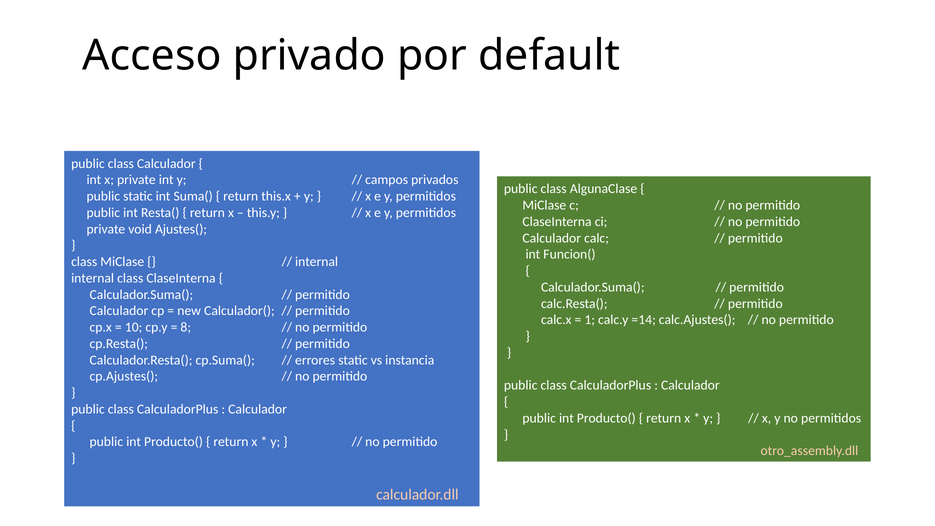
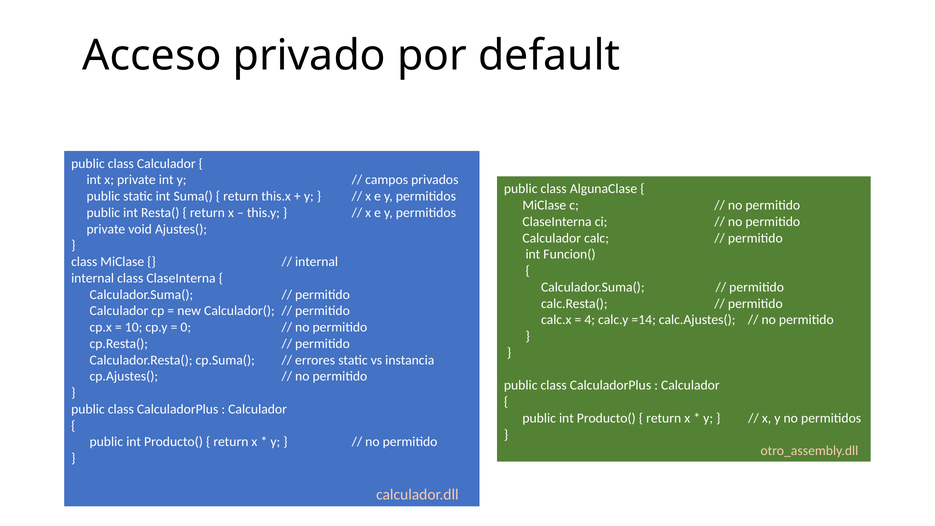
1: 1 -> 4
8: 8 -> 0
